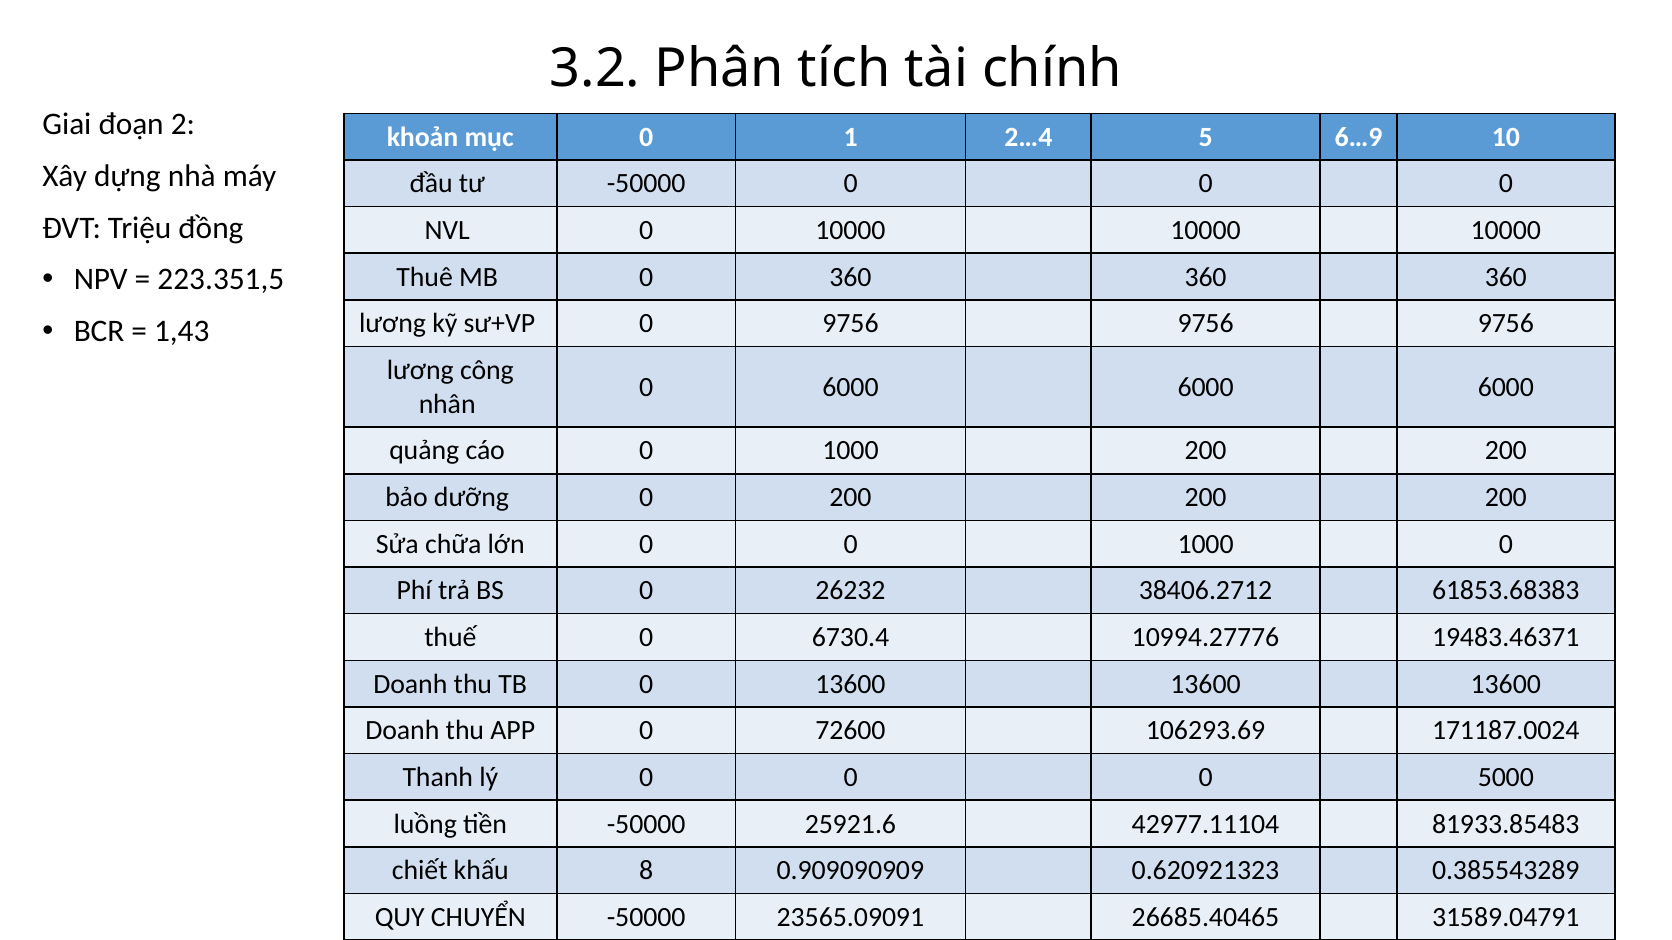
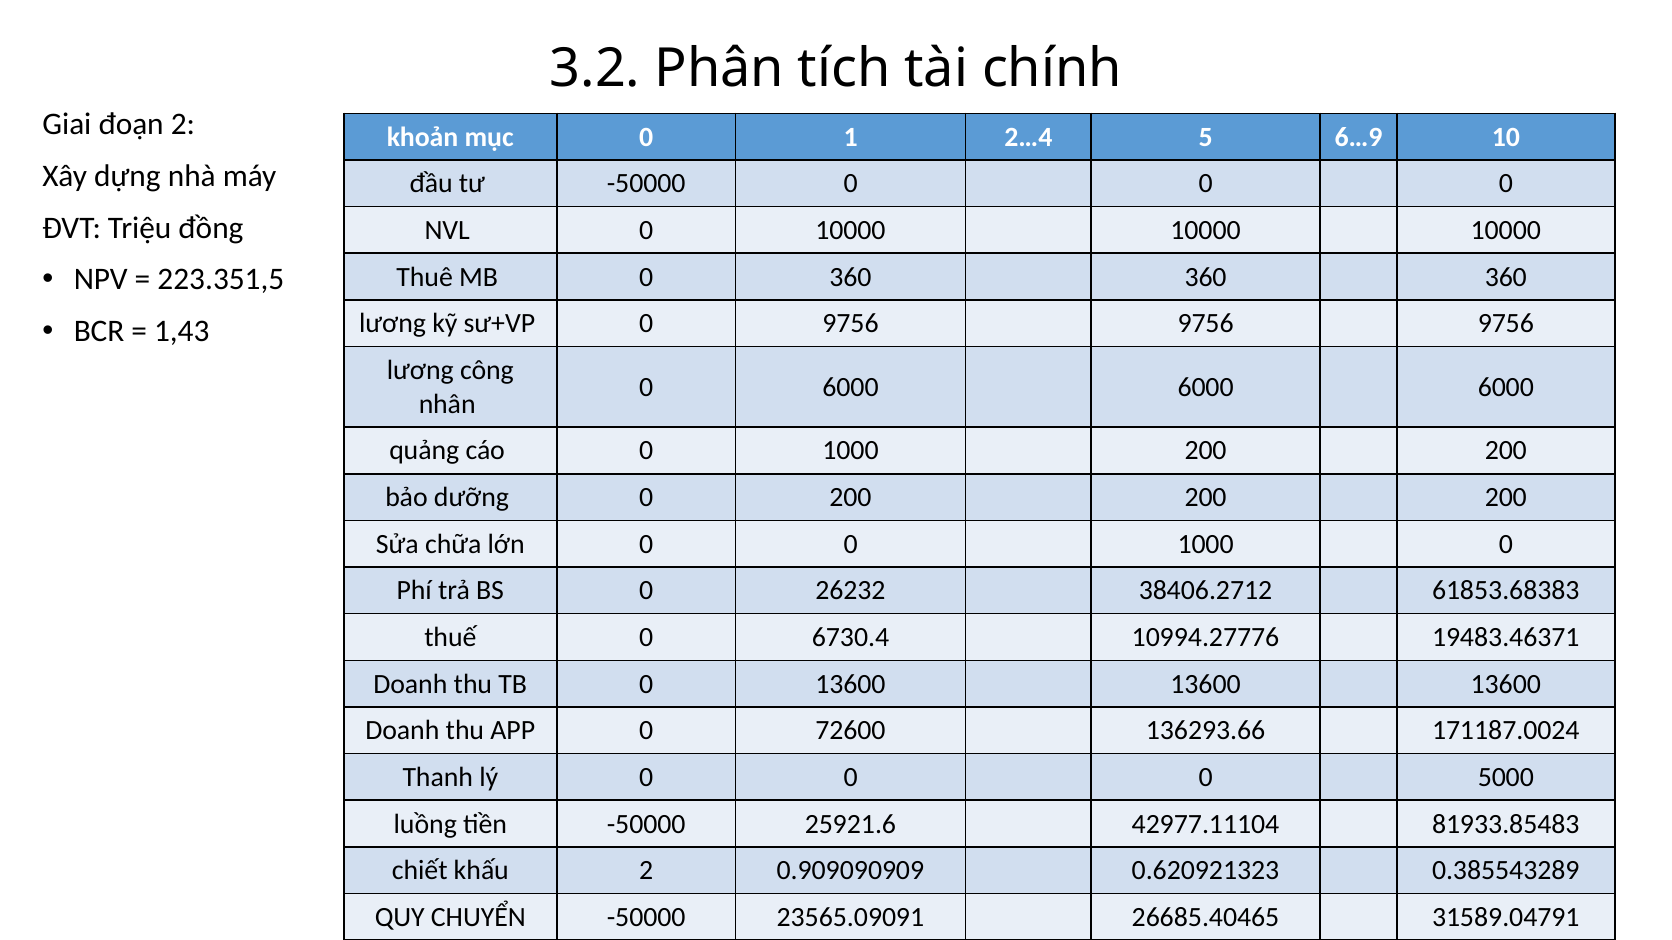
106293.69: 106293.69 -> 136293.66
khấu 8: 8 -> 2
